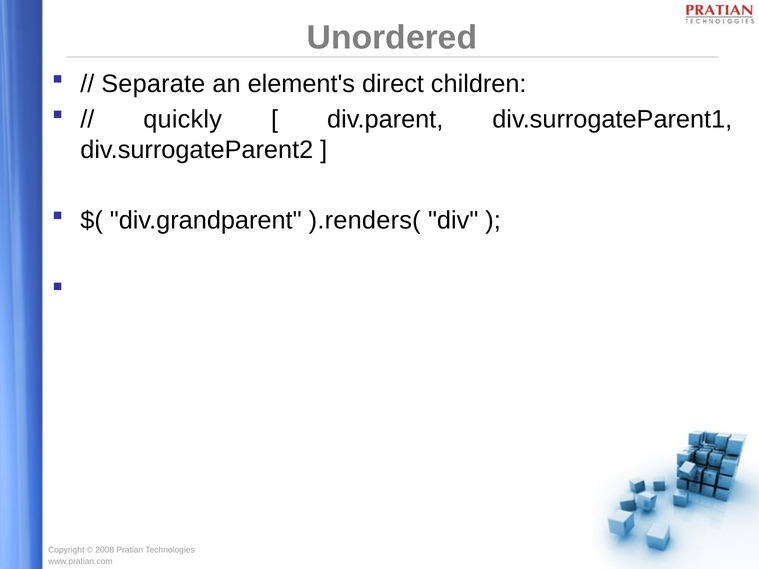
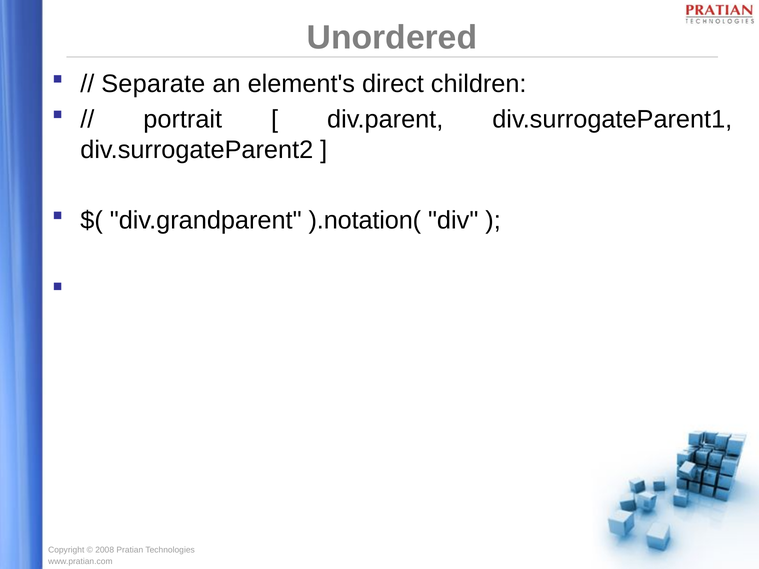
quickly: quickly -> portrait
).renders(: ).renders( -> ).notation(
